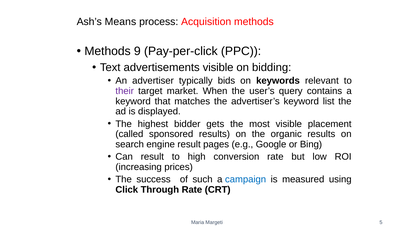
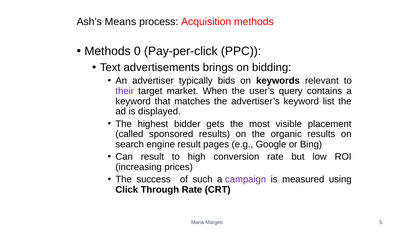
9: 9 -> 0
advertisements visible: visible -> brings
campaign colour: blue -> purple
